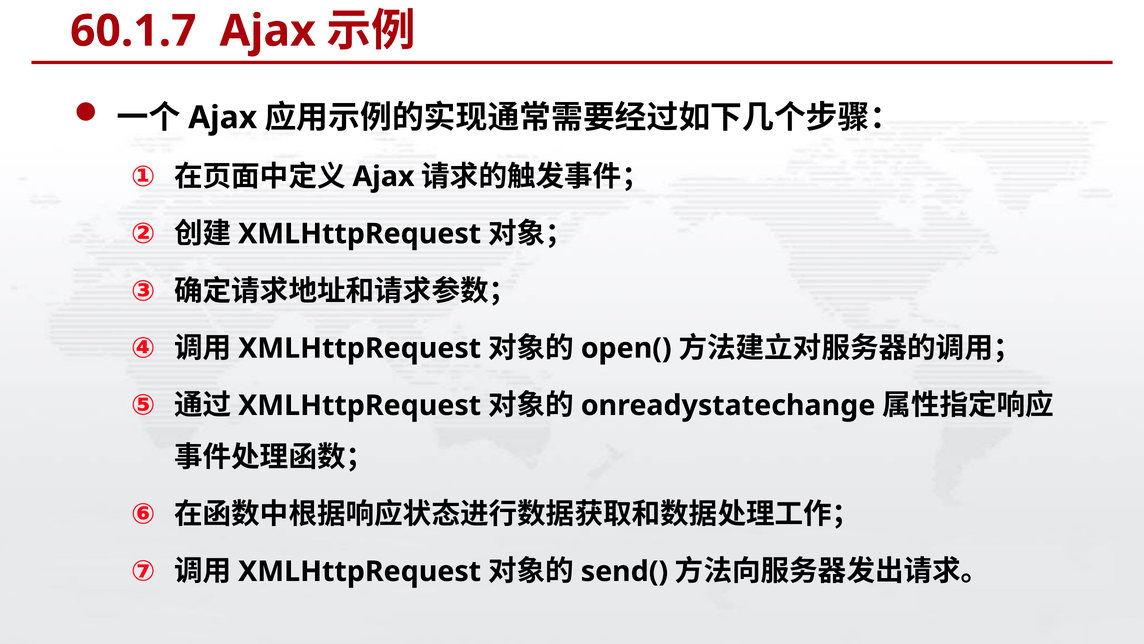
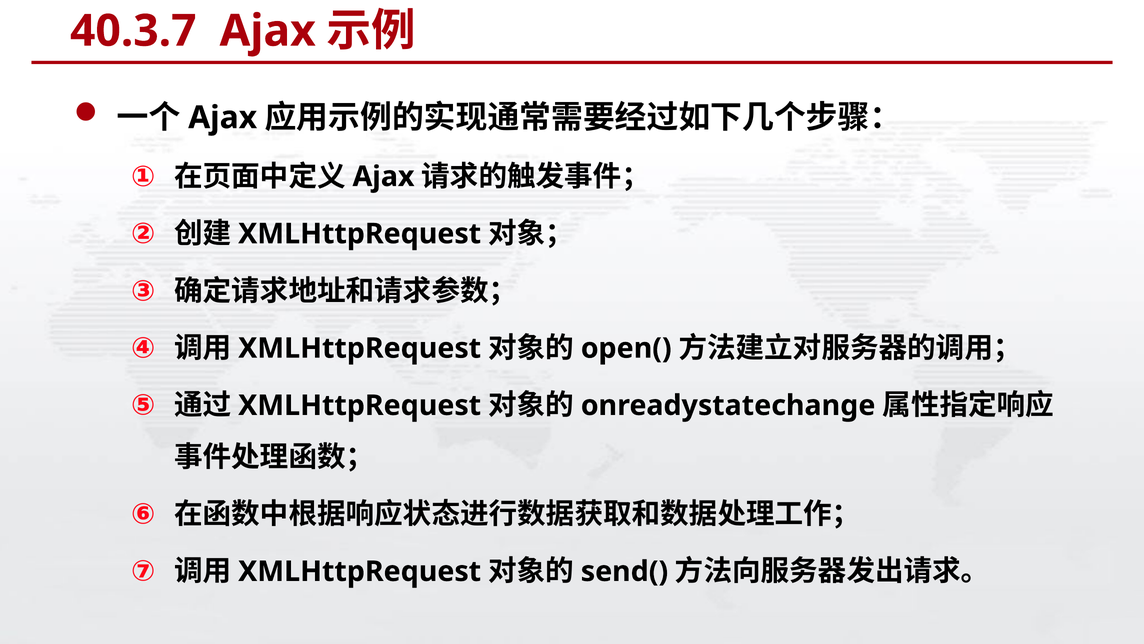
60.1.7: 60.1.7 -> 40.3.7
